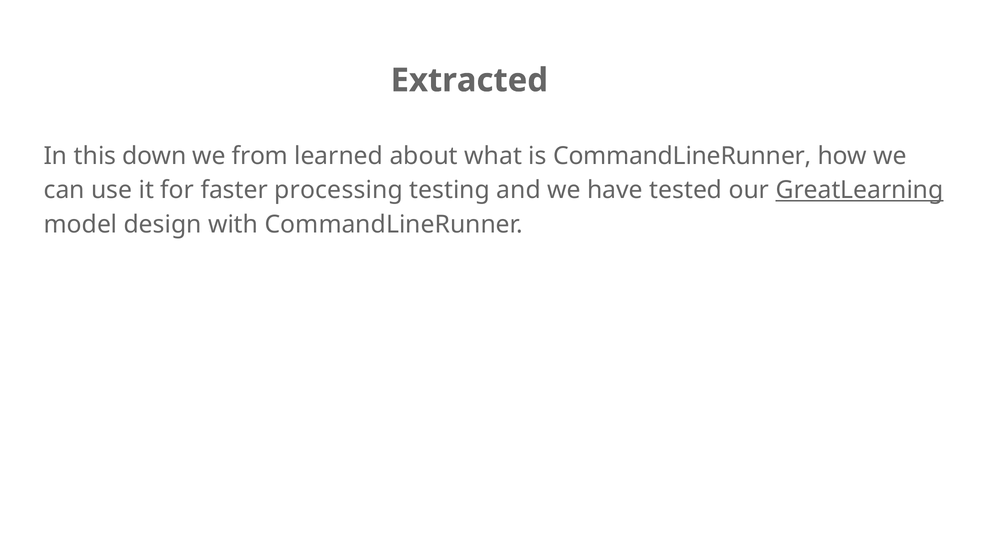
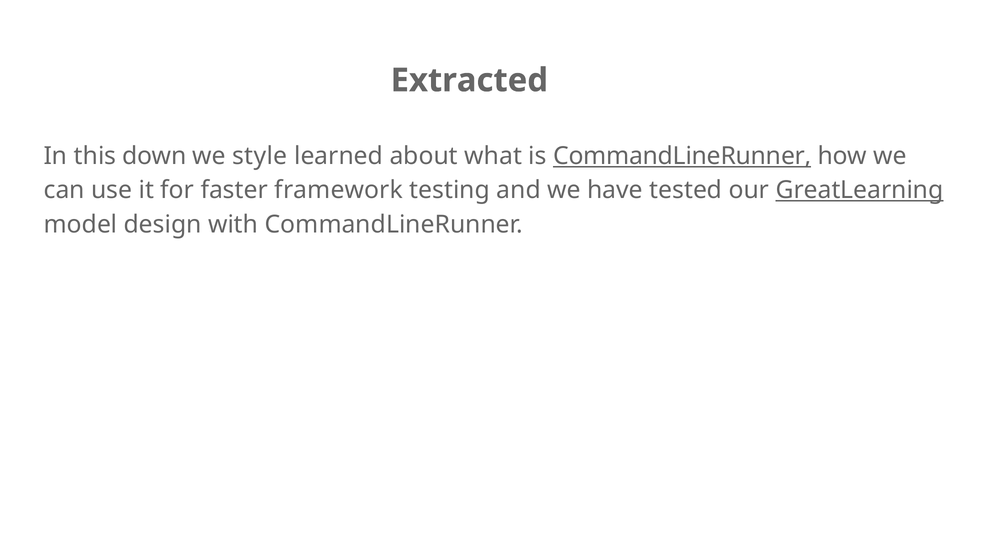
from: from -> style
CommandLineRunner at (682, 156) underline: none -> present
processing: processing -> framework
